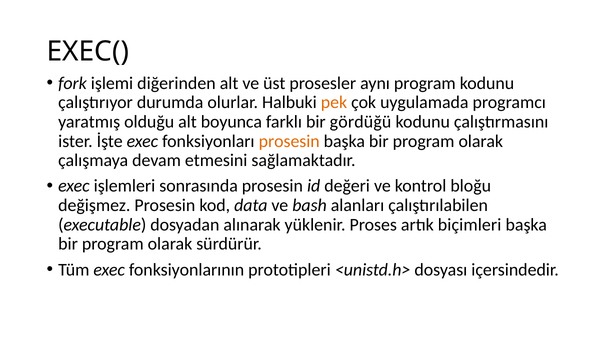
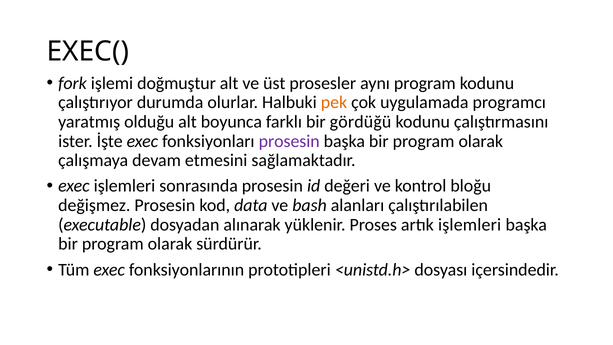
diğerinden: diğerinden -> doğmuştur
prosesin at (289, 141) colour: orange -> purple
artık biçimleri: biçimleri -> işlemleri
